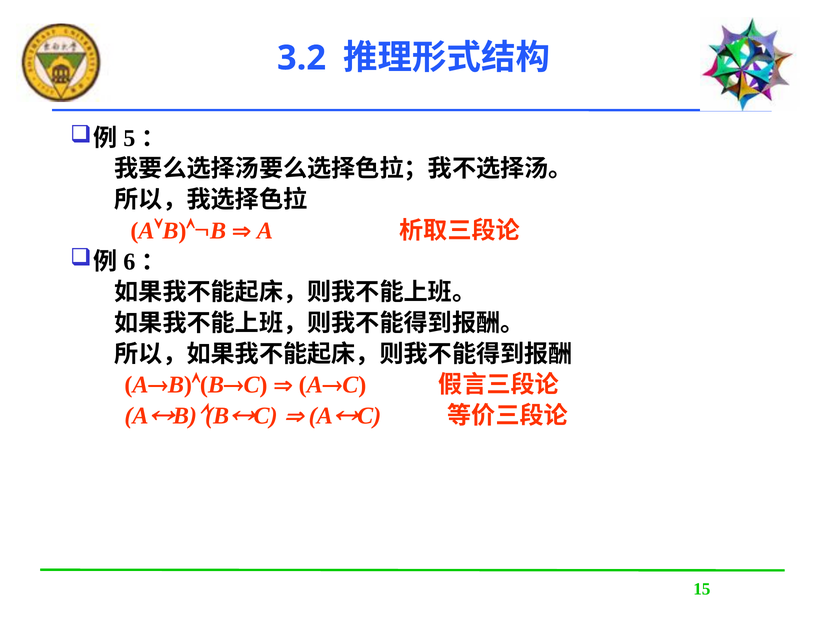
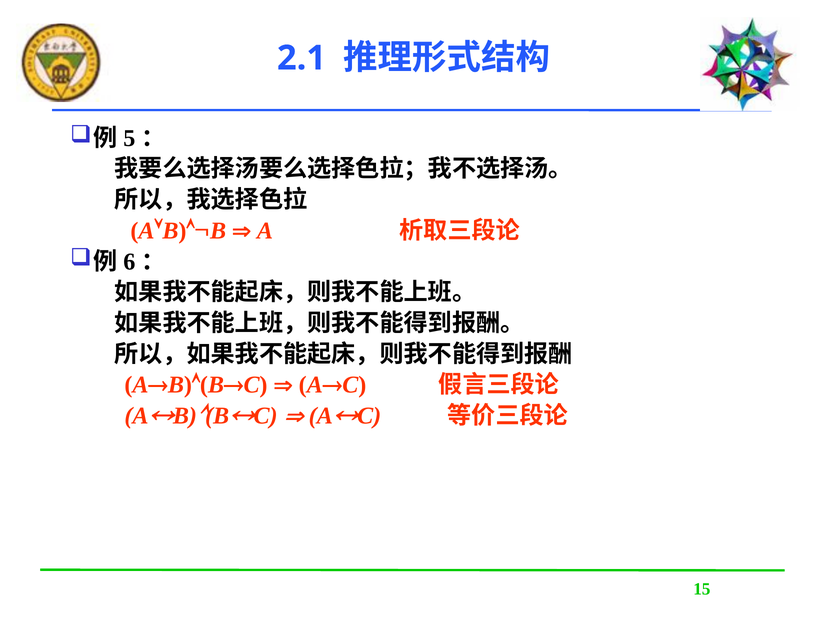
3.2: 3.2 -> 2.1
